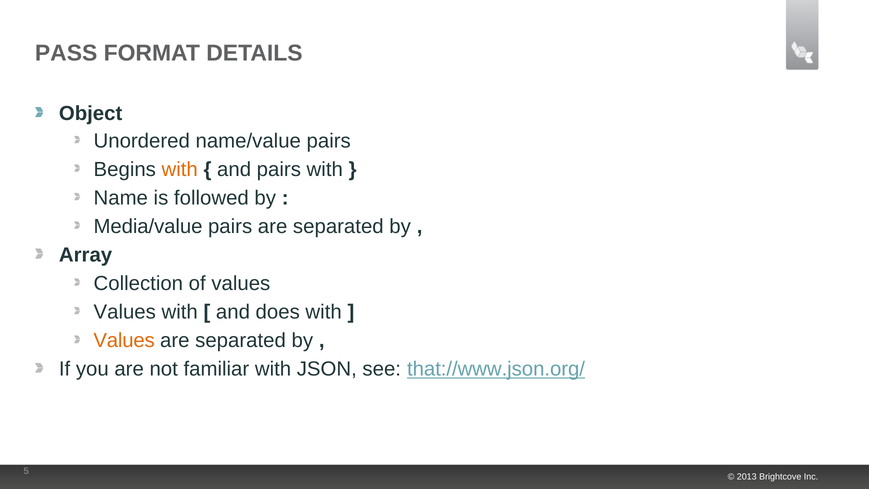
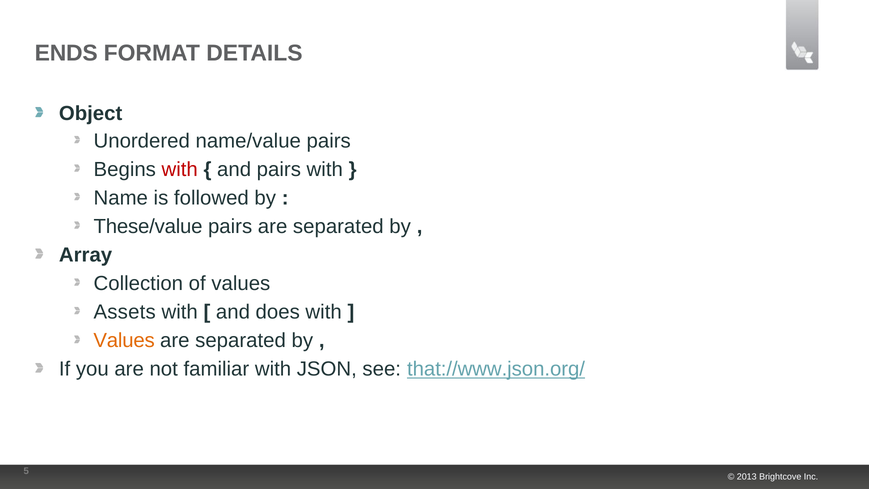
PASS: PASS -> ENDS
with at (180, 169) colour: orange -> red
Media/value: Media/value -> These/value
Values at (125, 312): Values -> Assets
